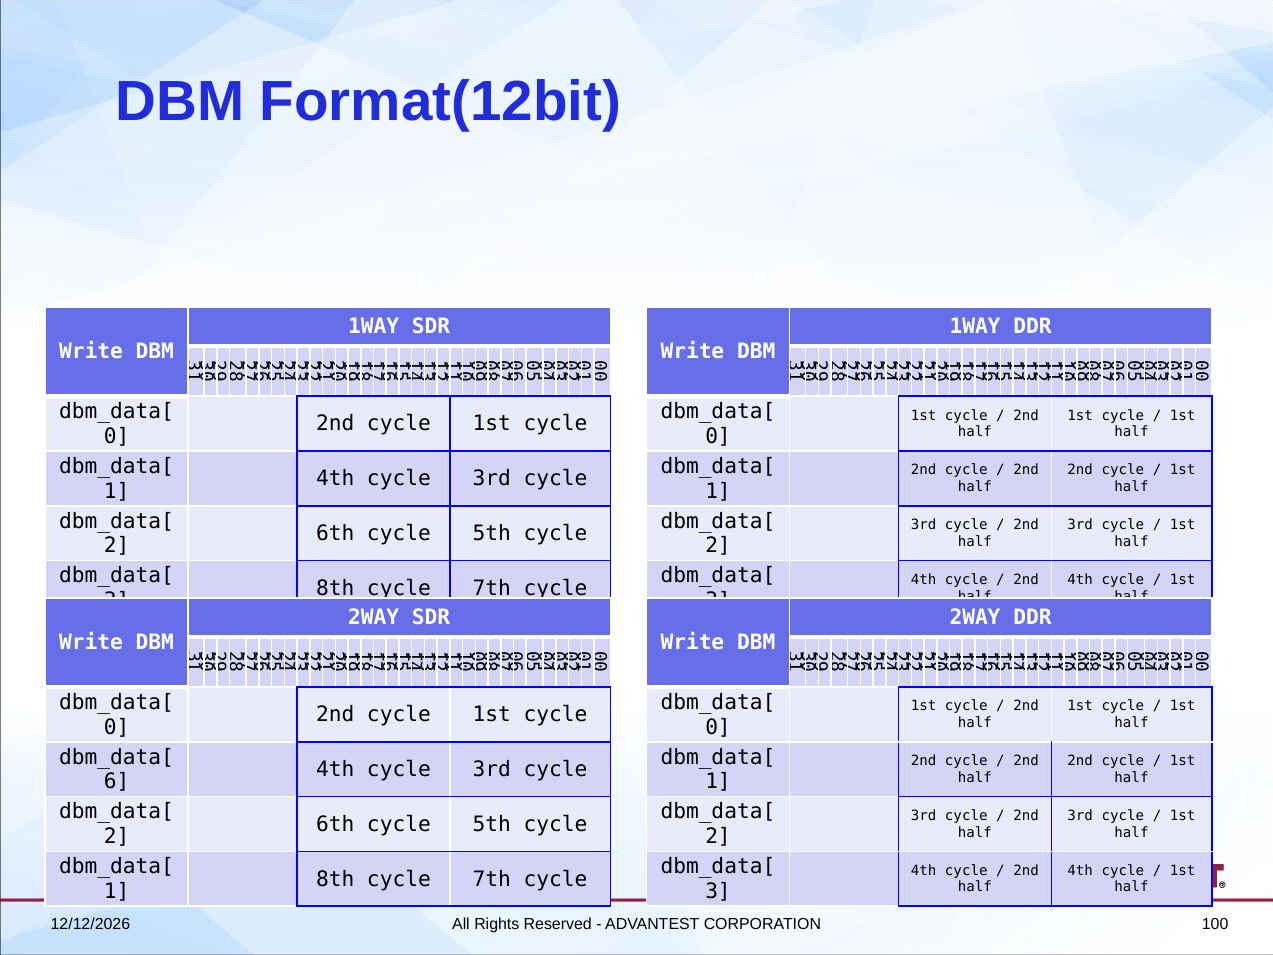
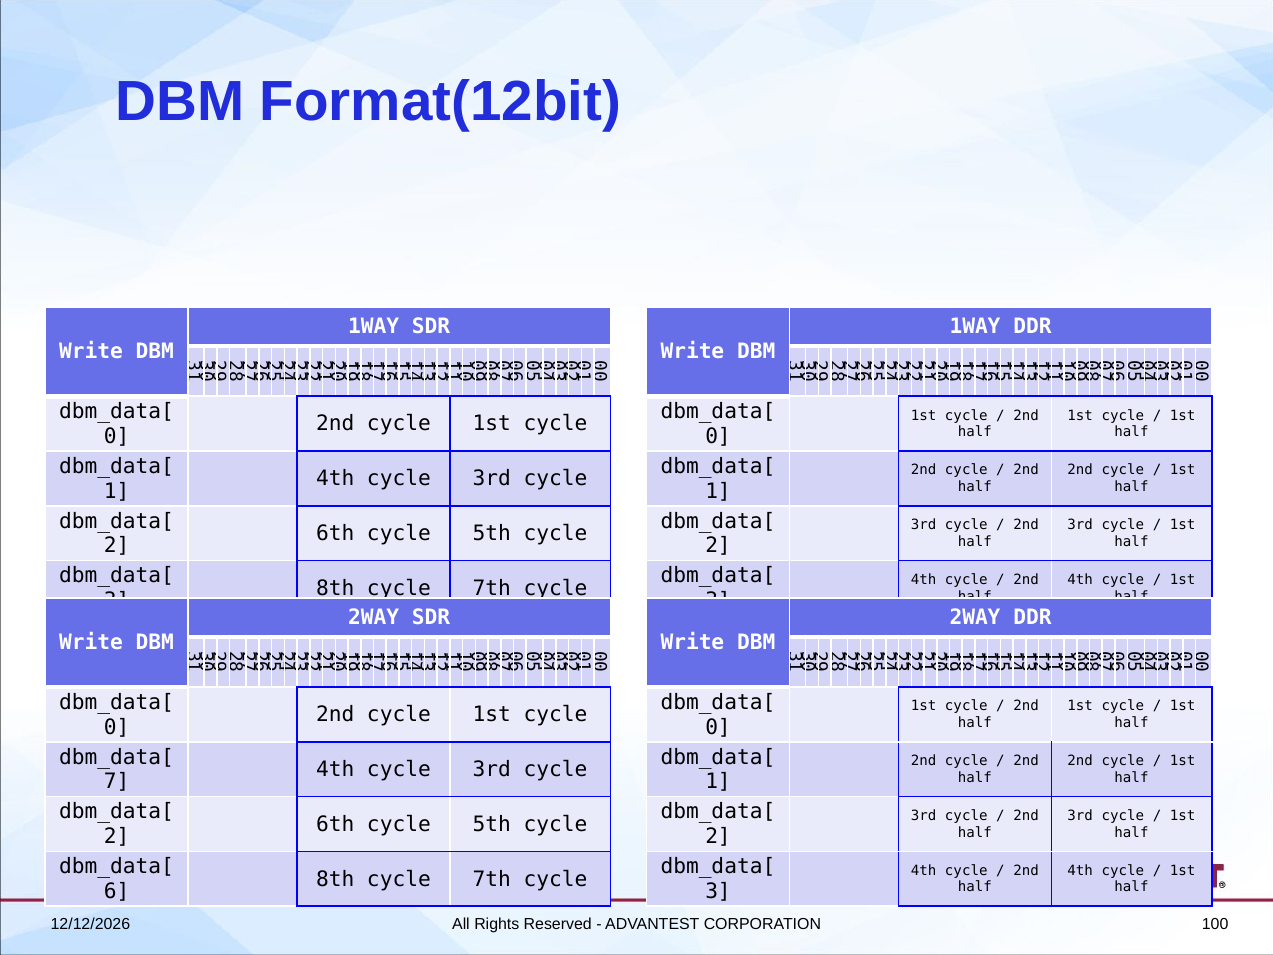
6 at (117, 782): 6 -> 7
1 at (117, 891): 1 -> 6
